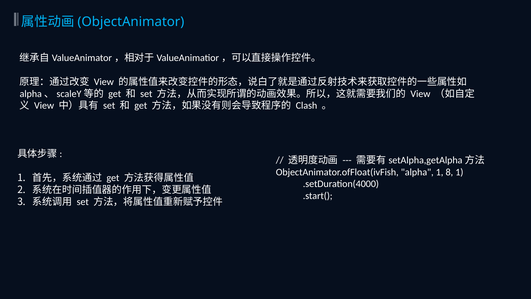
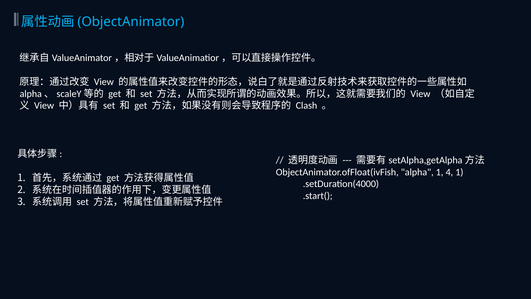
8: 8 -> 4
